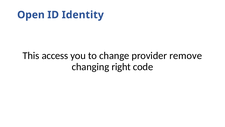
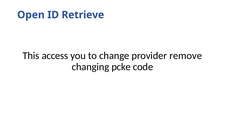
Identity: Identity -> Retrieve
right: right -> pcke
